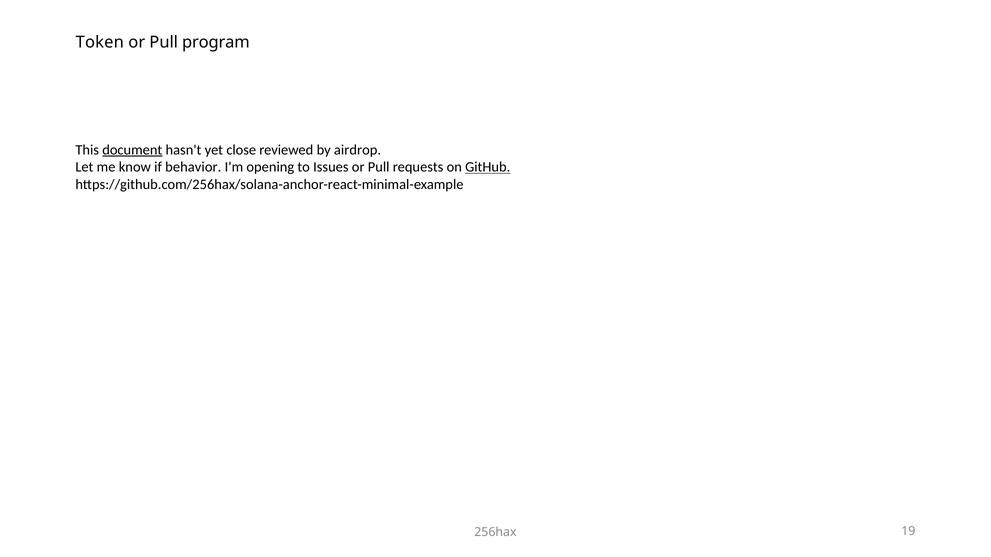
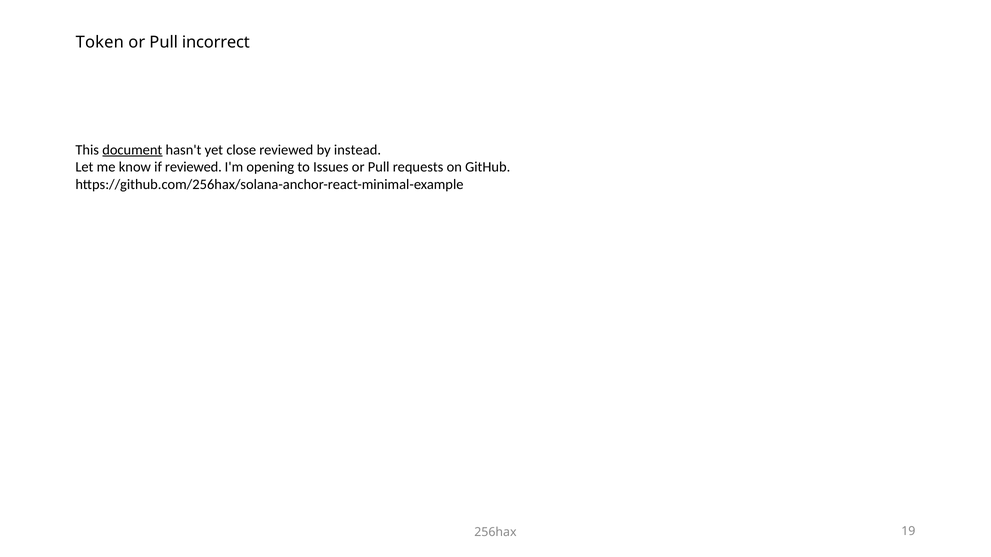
program: program -> incorrect
airdrop: airdrop -> instead
if behavior: behavior -> reviewed
GitHub underline: present -> none
